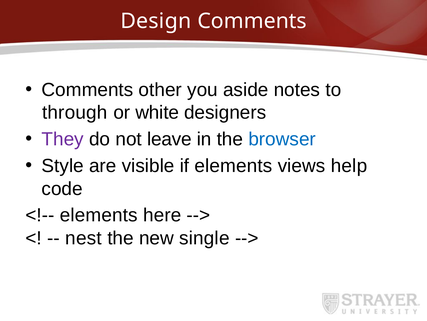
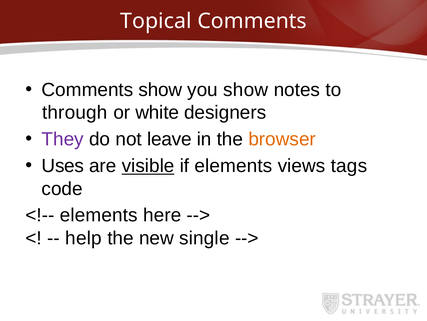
Design: Design -> Topical
Comments other: other -> show
you aside: aside -> show
browser colour: blue -> orange
Style: Style -> Uses
visible underline: none -> present
help: help -> tags
nest: nest -> help
